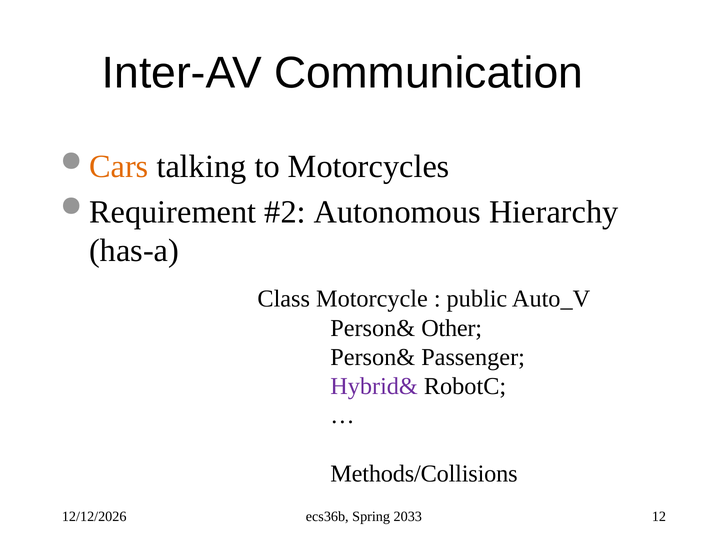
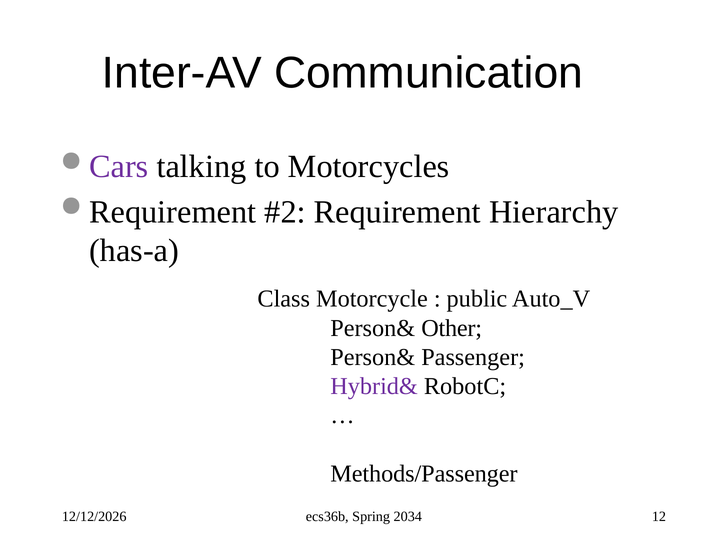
Cars colour: orange -> purple
Autonomous at (397, 212): Autonomous -> Requirement
Methods/Collisions: Methods/Collisions -> Methods/Passenger
2033: 2033 -> 2034
